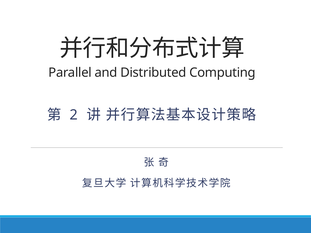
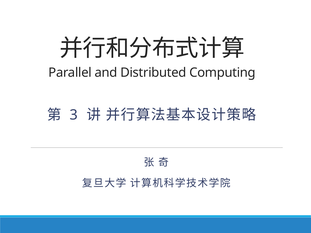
2: 2 -> 3
